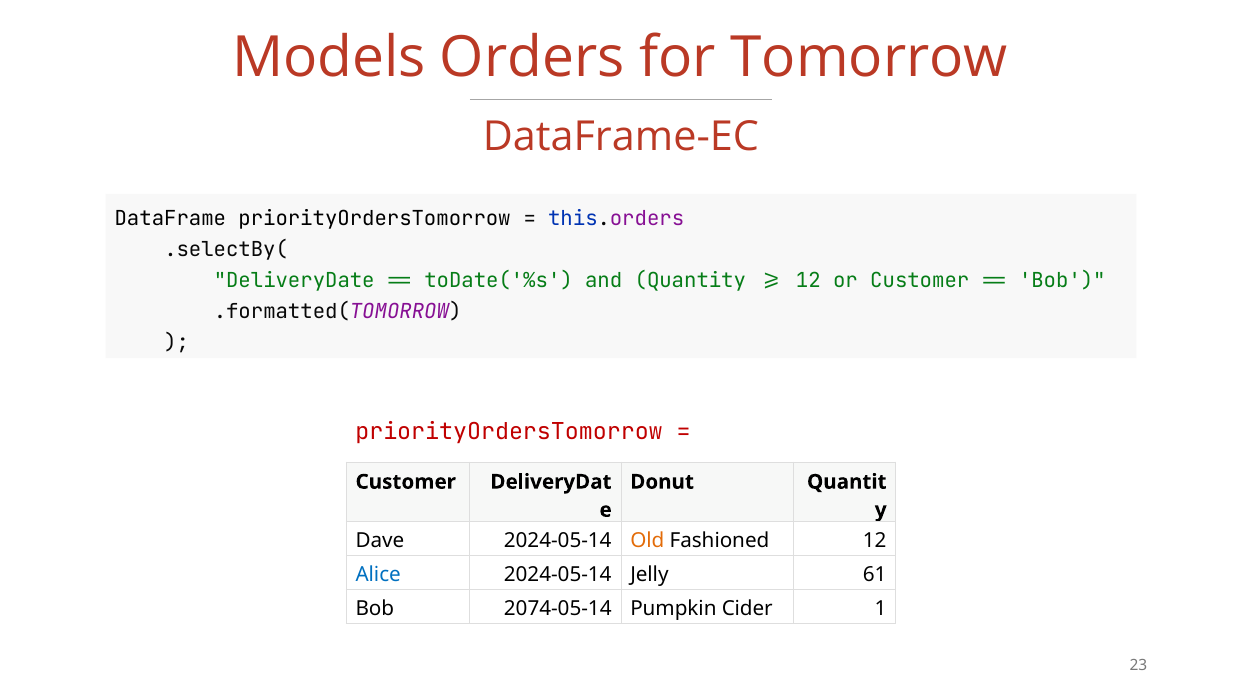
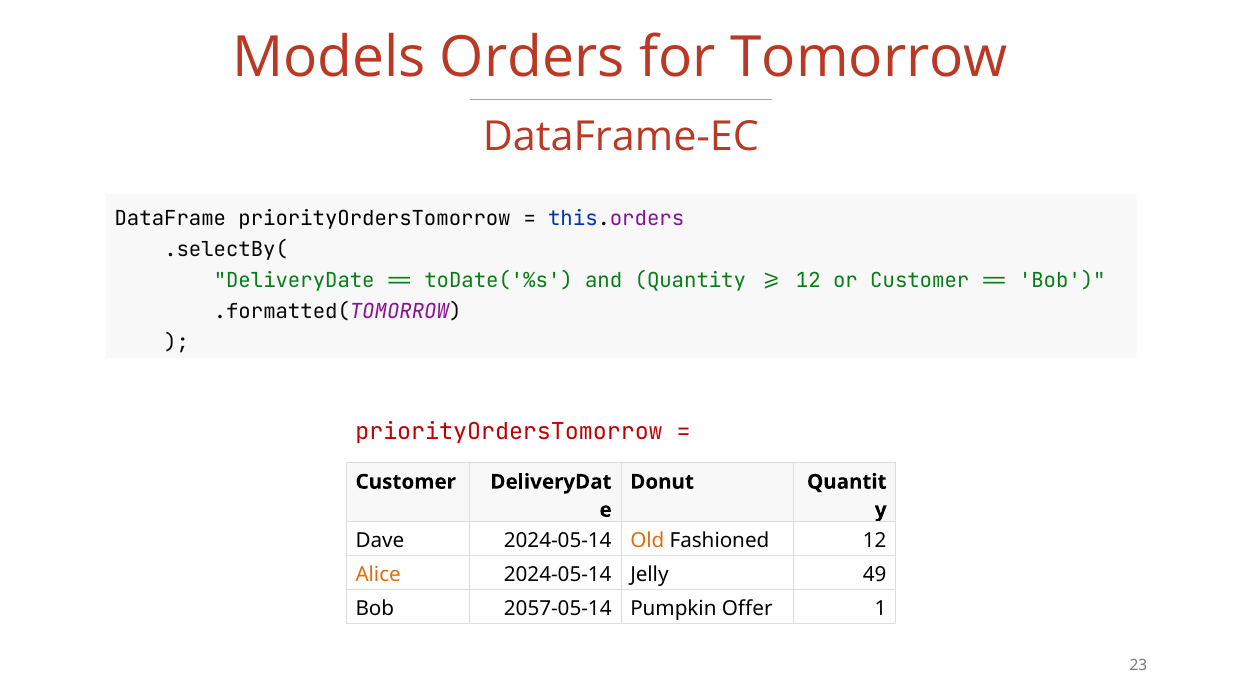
Alice colour: blue -> orange
61: 61 -> 49
2074-05-14: 2074-05-14 -> 2057-05-14
Cider: Cider -> Offer
